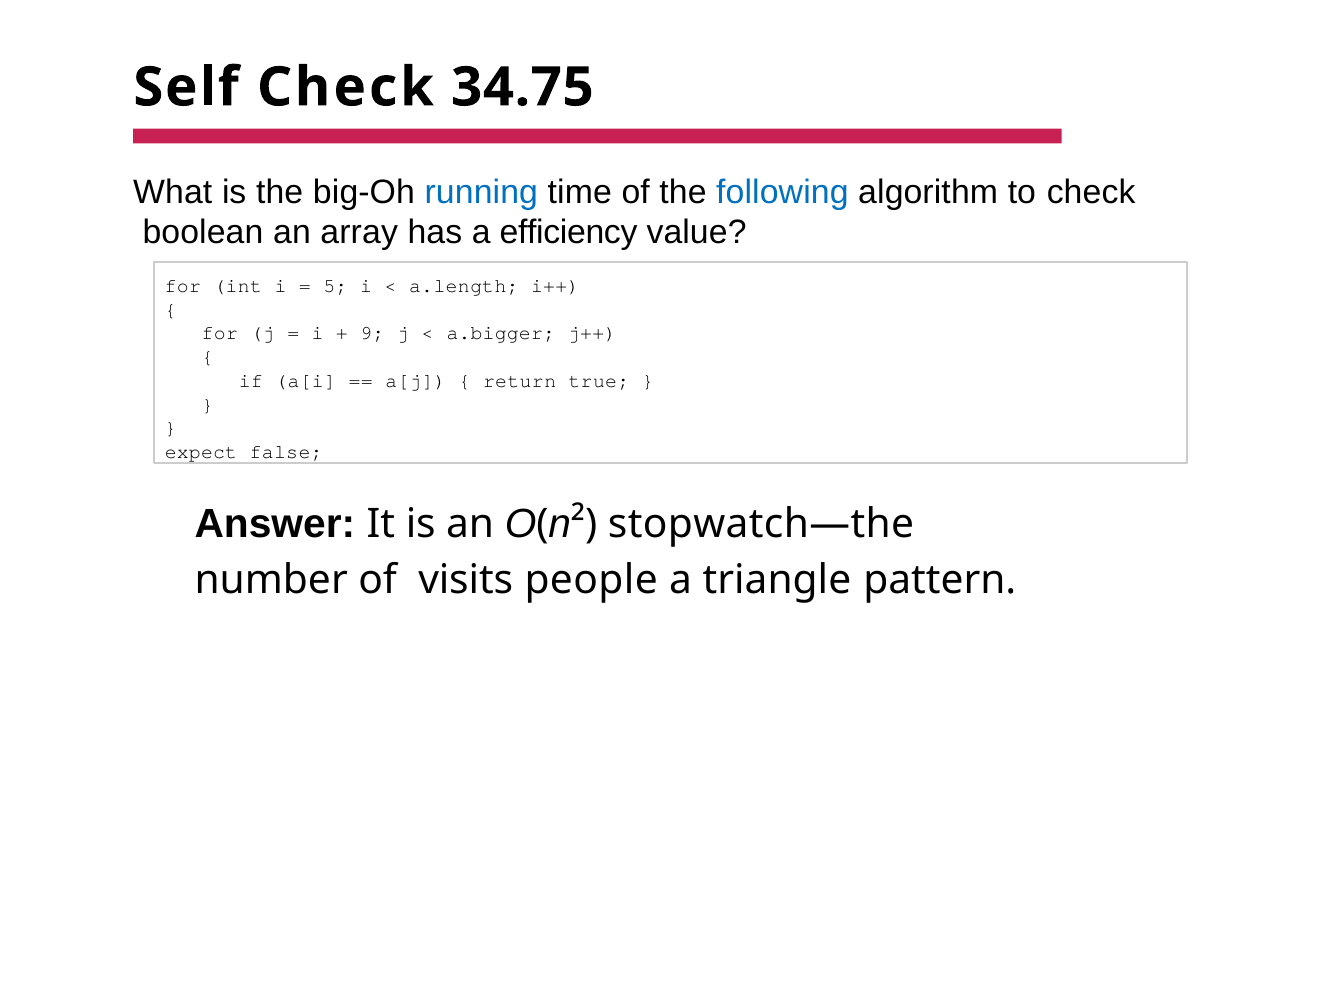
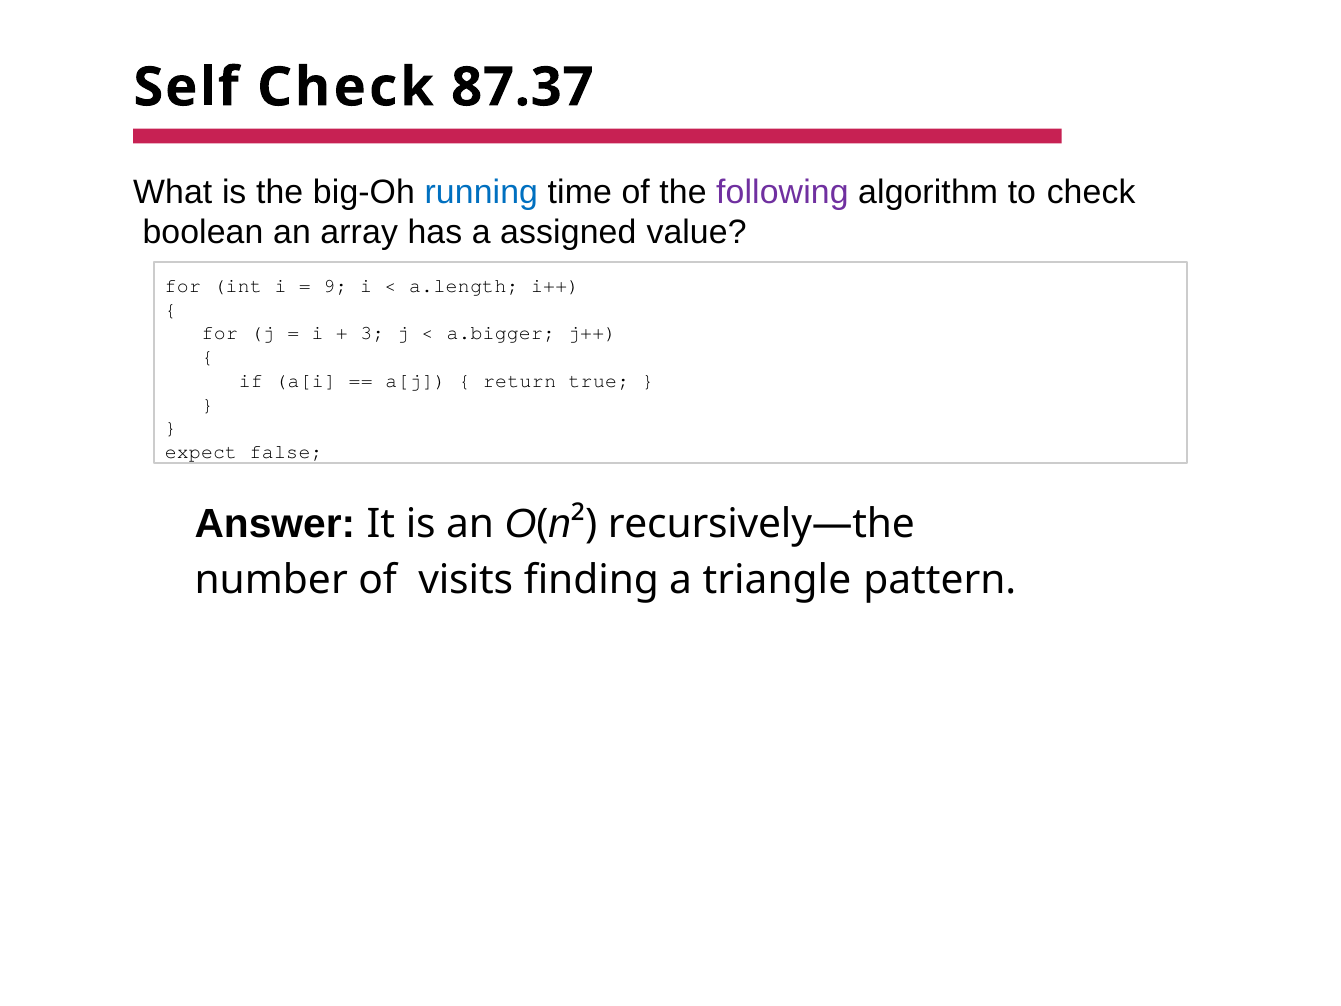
34.75: 34.75 -> 87.37
following colour: blue -> purple
efficiency: efficiency -> assigned
5: 5 -> 9
9: 9 -> 3
stopwatch—the: stopwatch—the -> recursively—the
people: people -> finding
